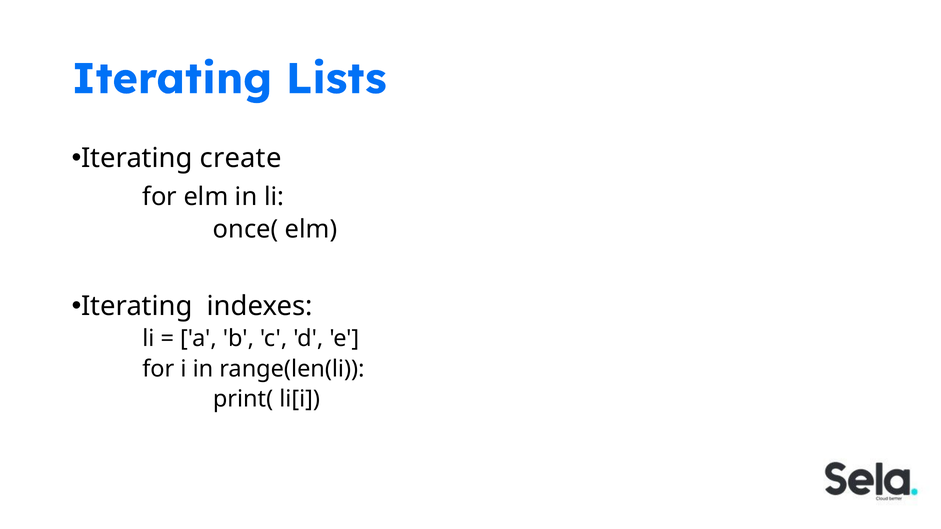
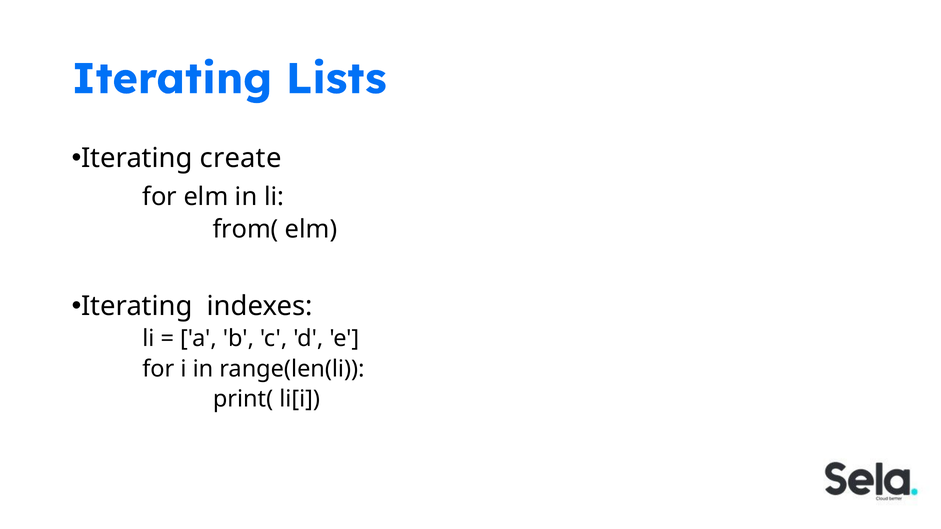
once(: once( -> from(
